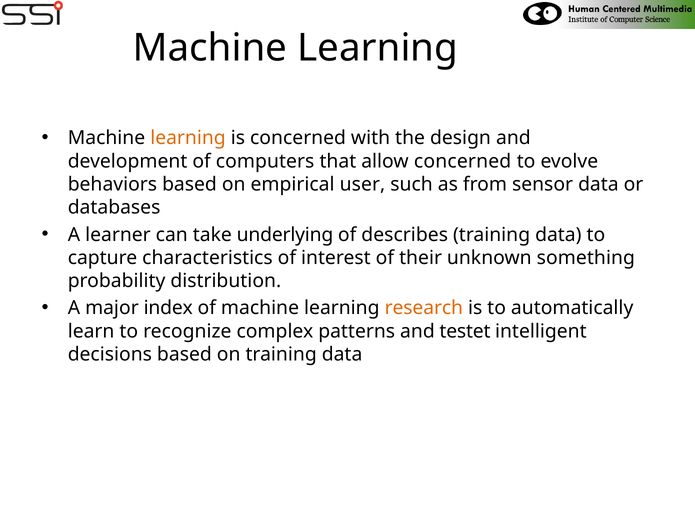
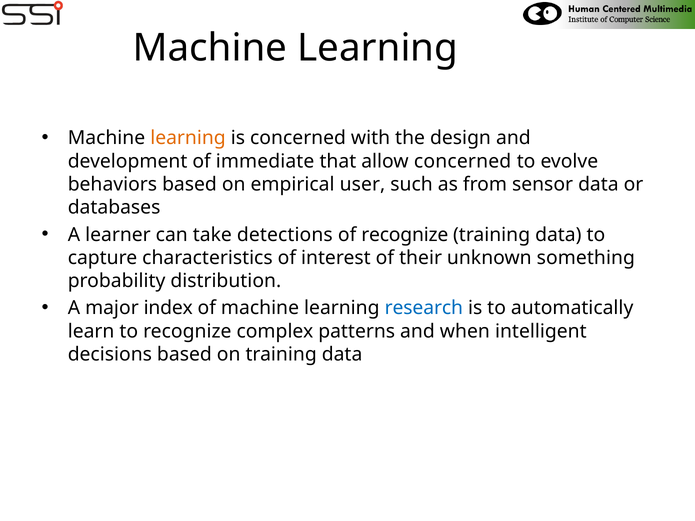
computers: computers -> immediate
underlying: underlying -> detections
of describes: describes -> recognize
research colour: orange -> blue
testet: testet -> when
